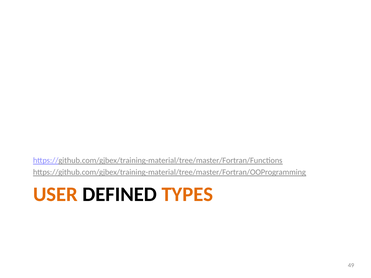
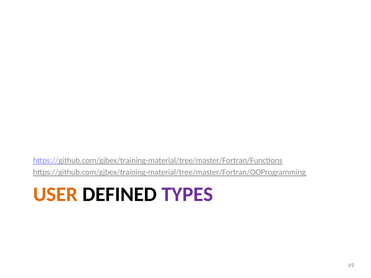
TYPES colour: orange -> purple
